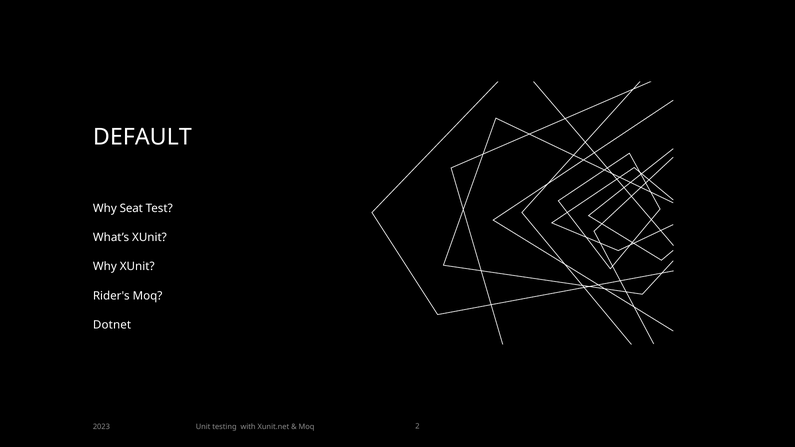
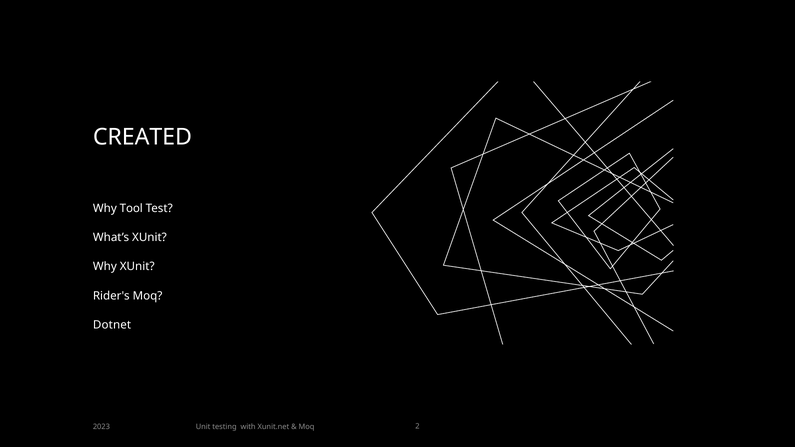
DEFAULT: DEFAULT -> CREATED
Seat: Seat -> Tool
